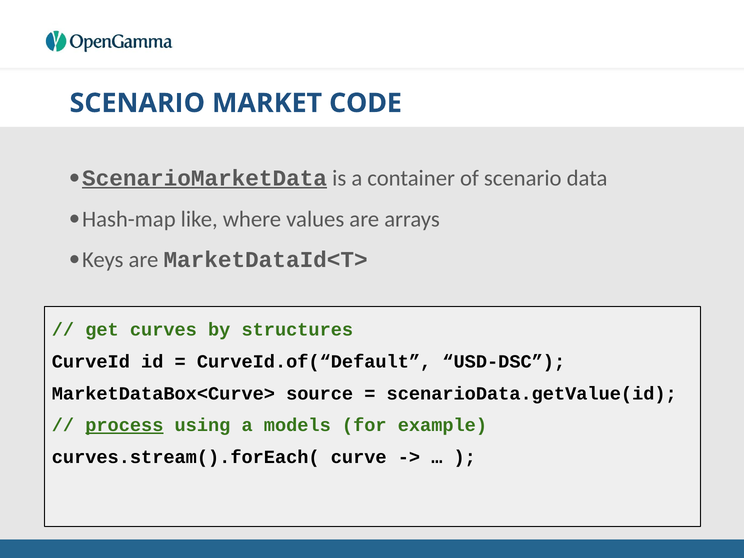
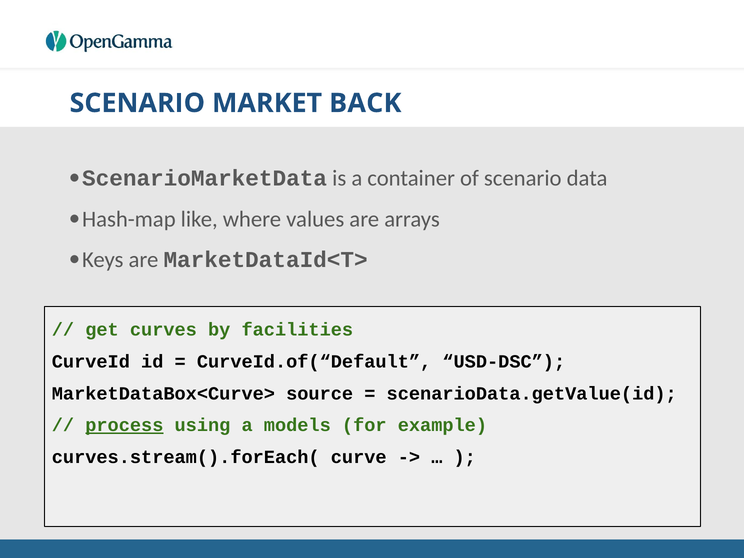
CODE: CODE -> BACK
ScenarioMarketData underline: present -> none
structures: structures -> facilities
